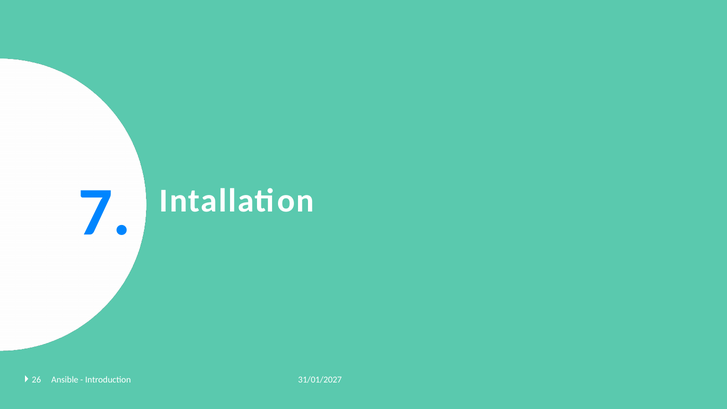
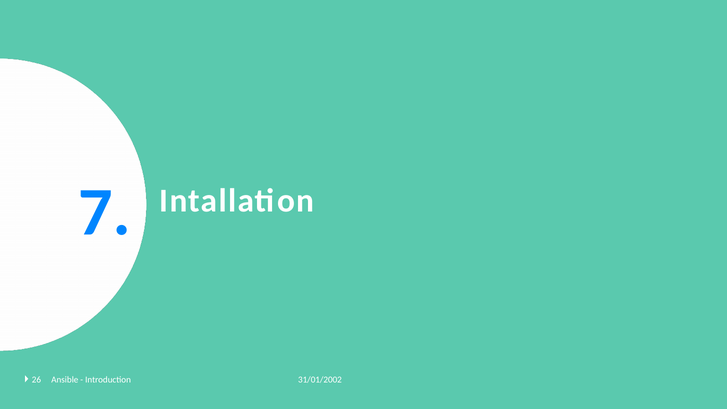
31/01/2027: 31/01/2027 -> 31/01/2002
